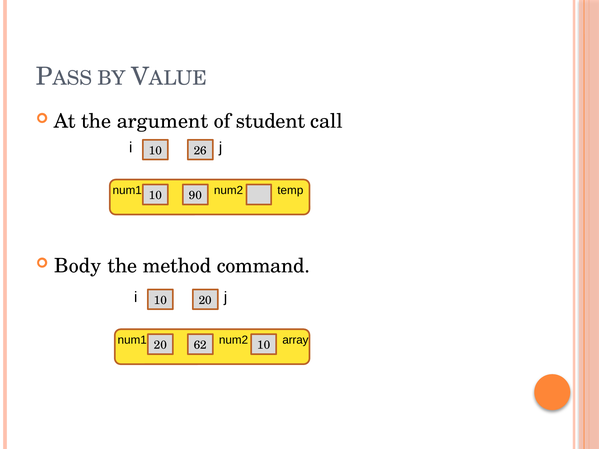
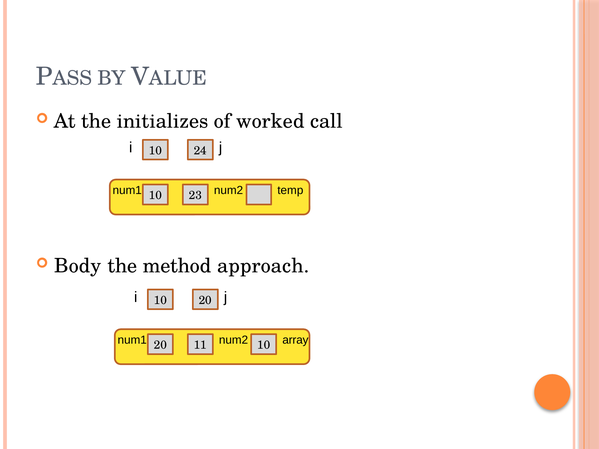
argument: argument -> initializes
student: student -> worked
26: 26 -> 24
90: 90 -> 23
command: command -> approach
62: 62 -> 11
